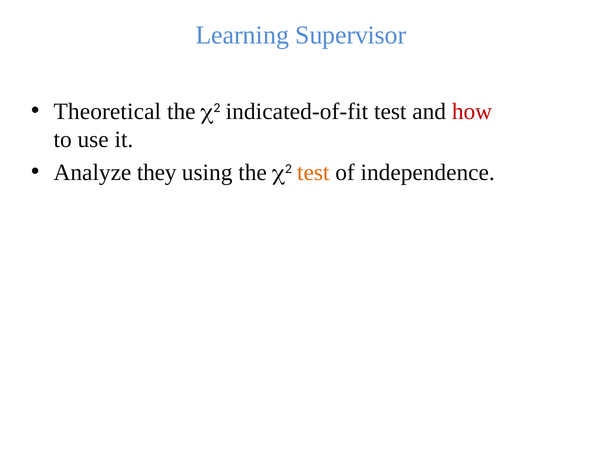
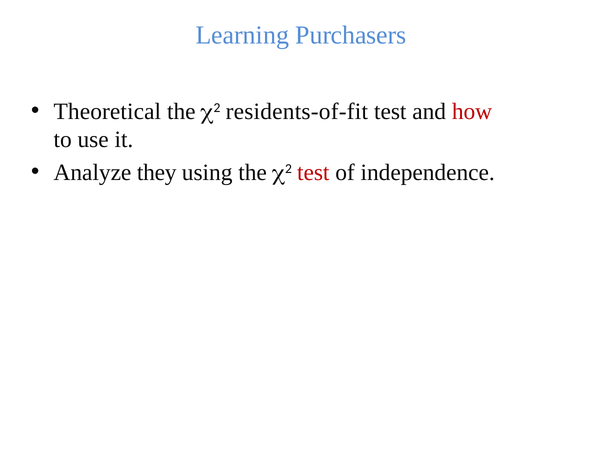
Supervisor: Supervisor -> Purchasers
indicated-of-fit: indicated-of-fit -> residents-of-fit
test at (313, 173) colour: orange -> red
